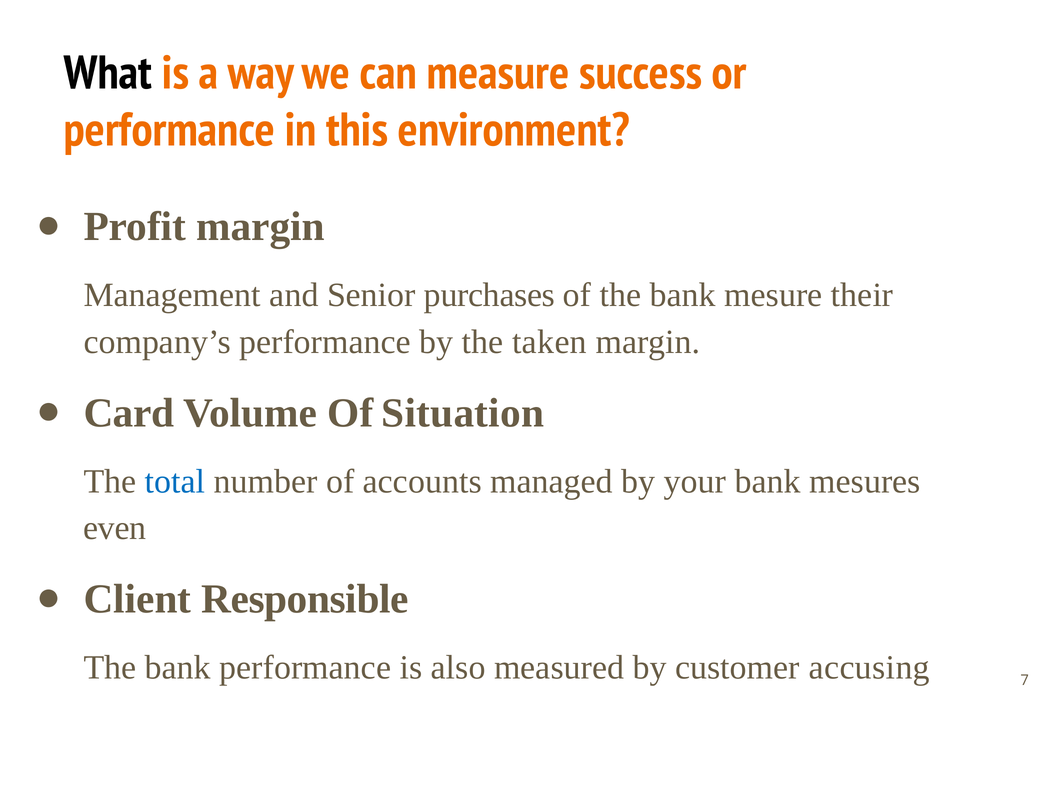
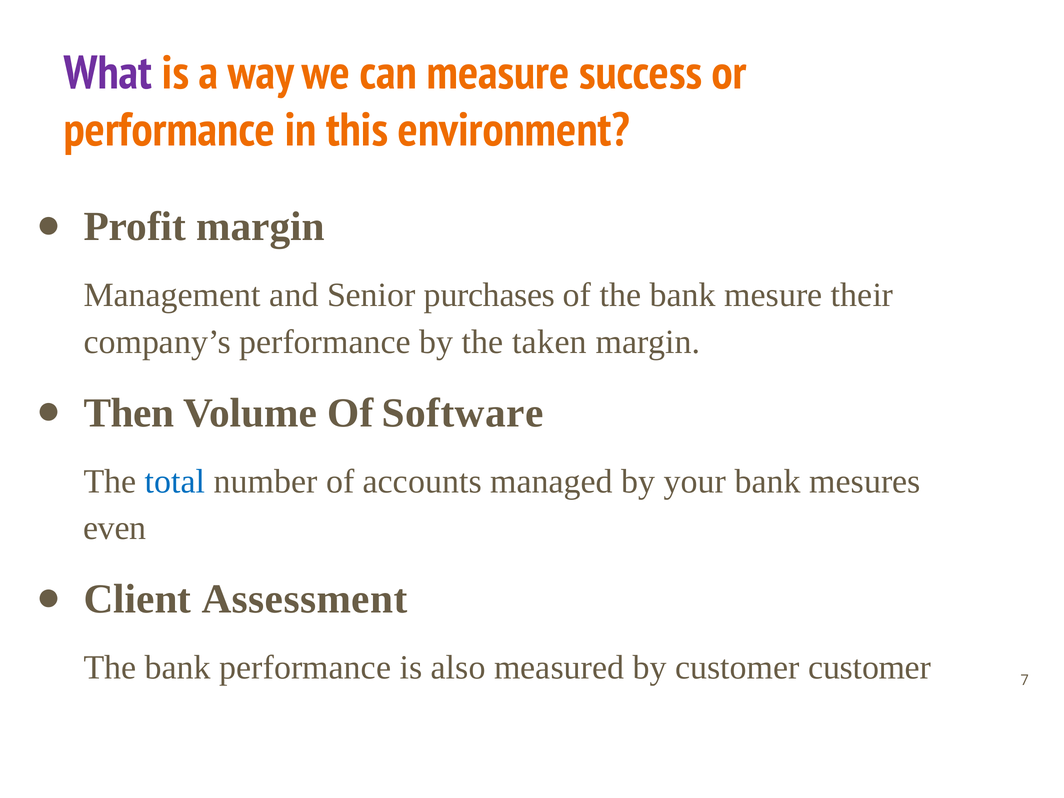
What colour: black -> purple
Card: Card -> Then
Situation: Situation -> Software
Responsible: Responsible -> Assessment
customer accusing: accusing -> customer
